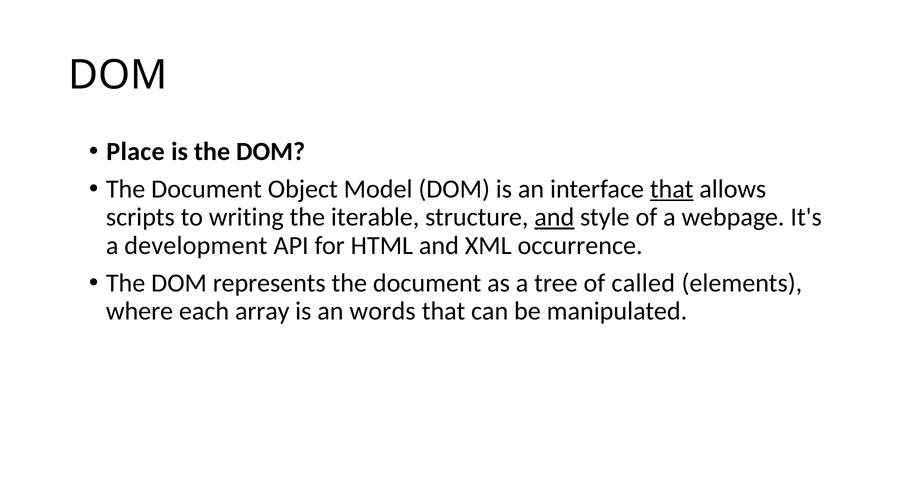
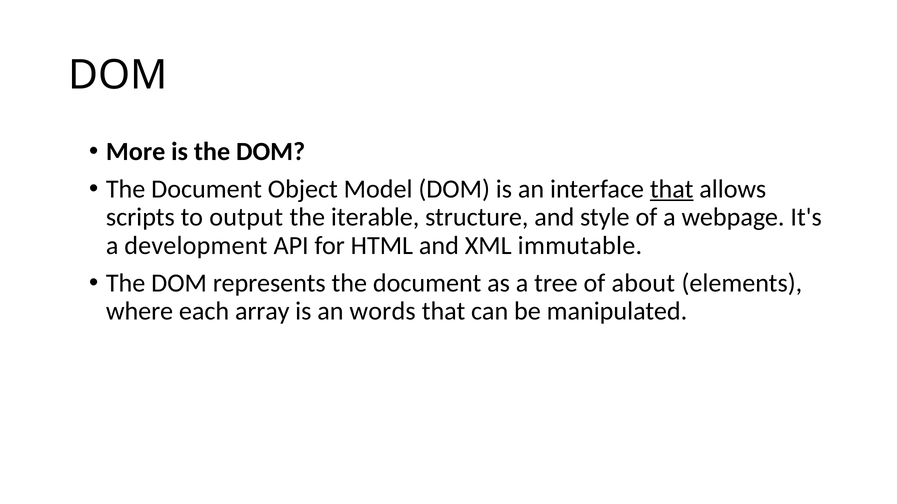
Place: Place -> More
writing: writing -> output
and at (554, 218) underline: present -> none
occurrence: occurrence -> immutable
called: called -> about
